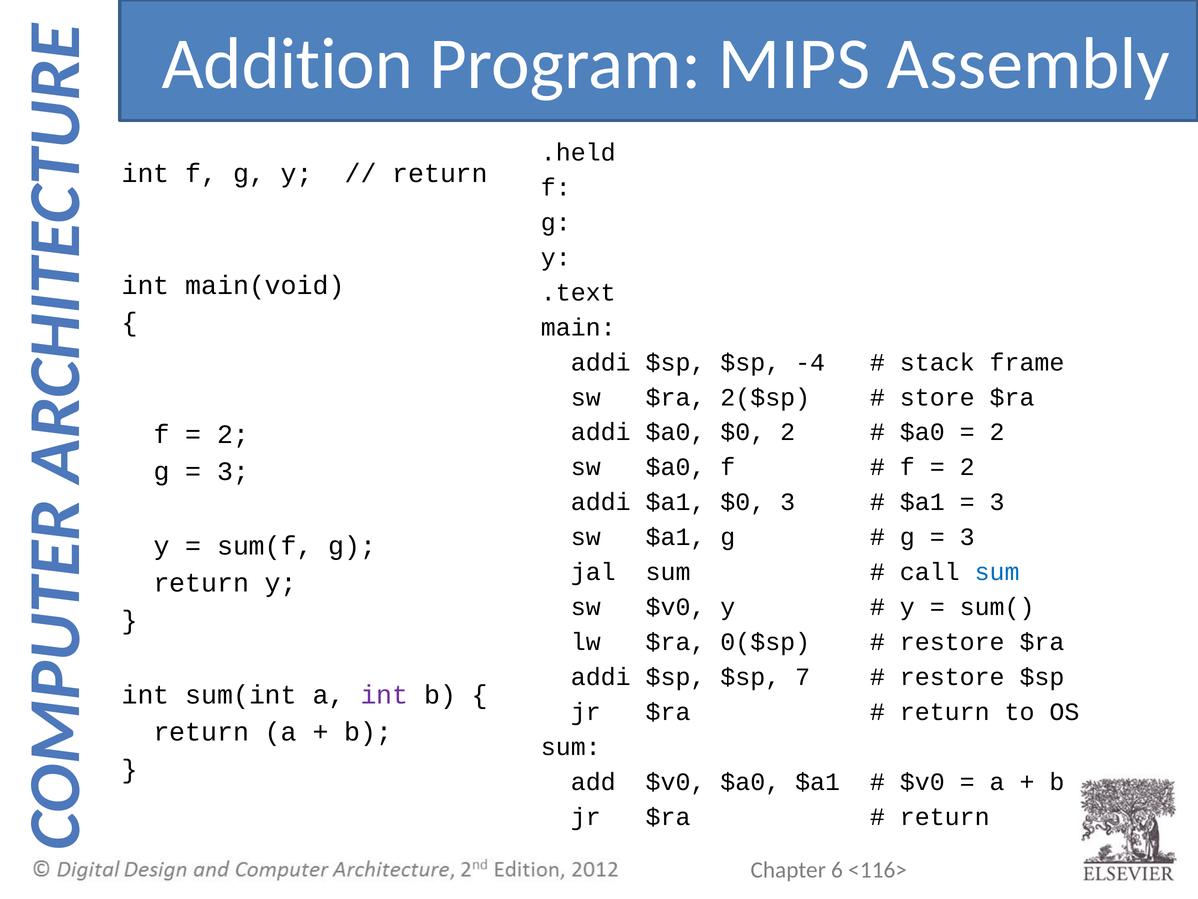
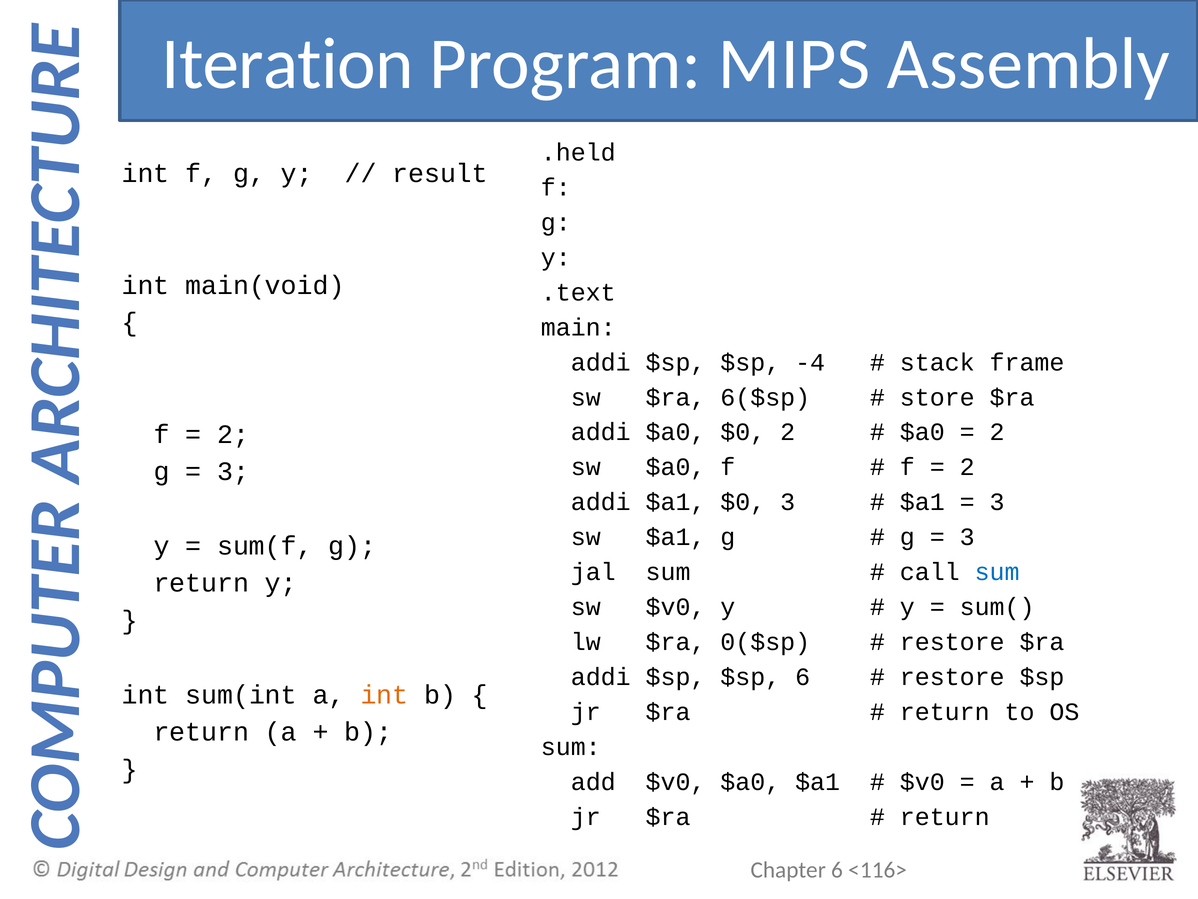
Addition: Addition -> Iteration
return at (440, 174): return -> result
2($sp: 2($sp -> 6($sp
$sp 7: 7 -> 6
int at (384, 695) colour: purple -> orange
